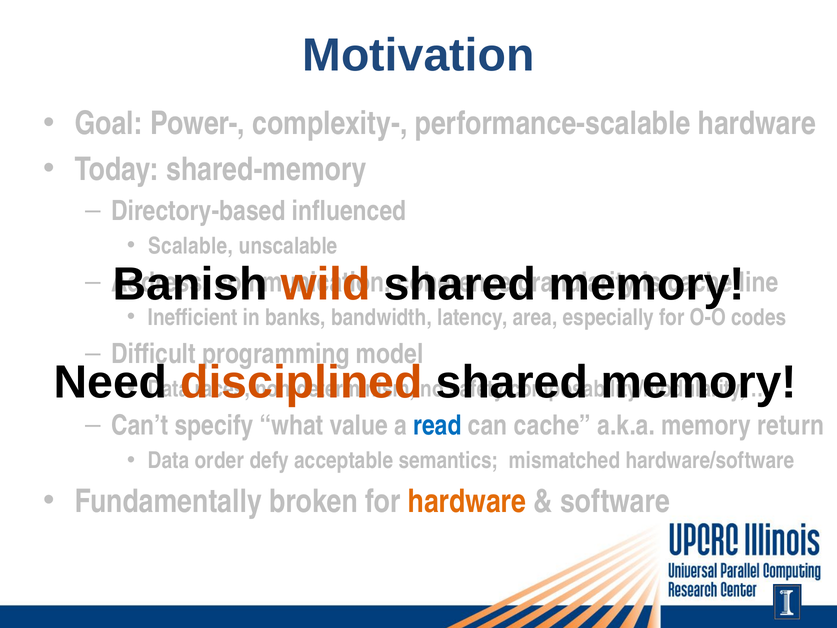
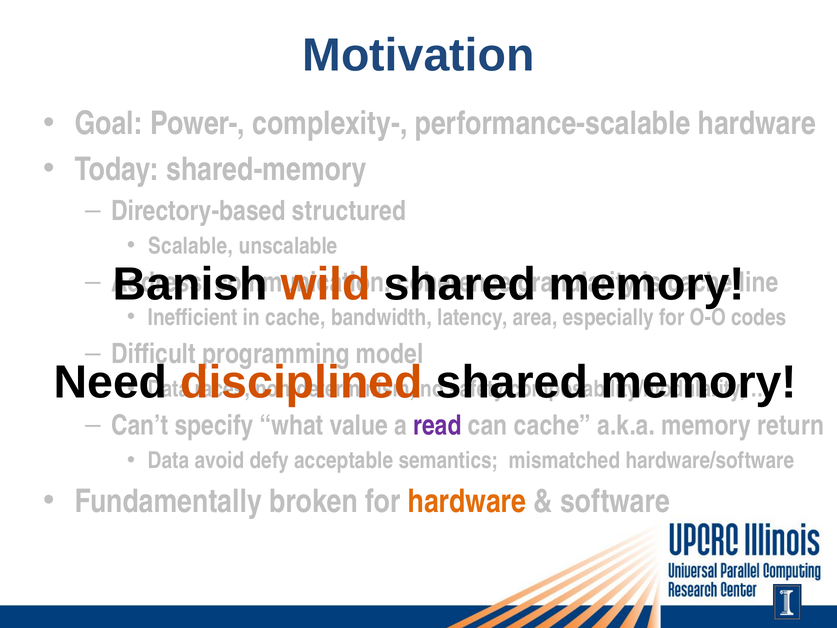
influenced: influenced -> structured
in banks: banks -> cache
read colour: blue -> purple
order: order -> avoid
